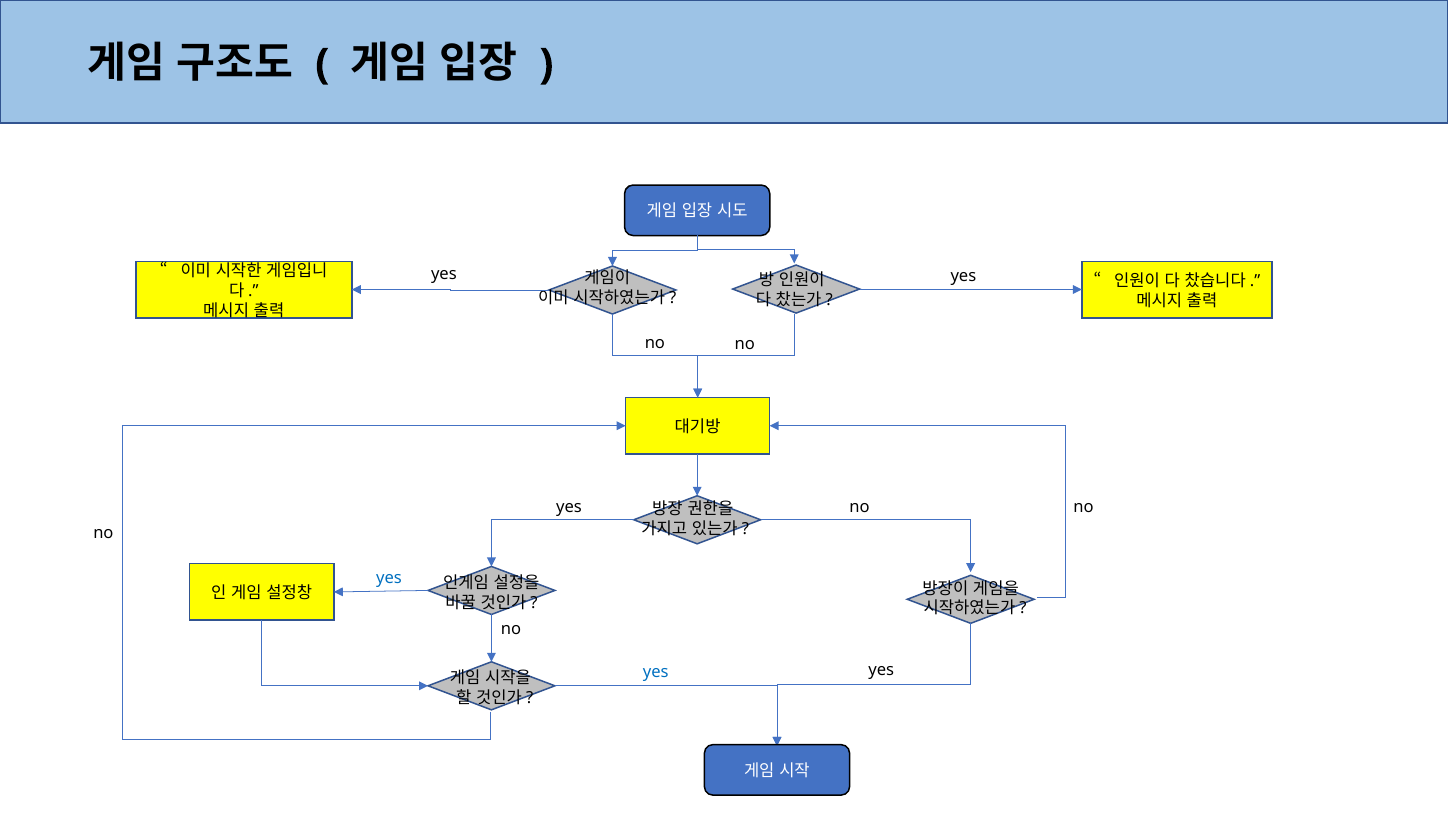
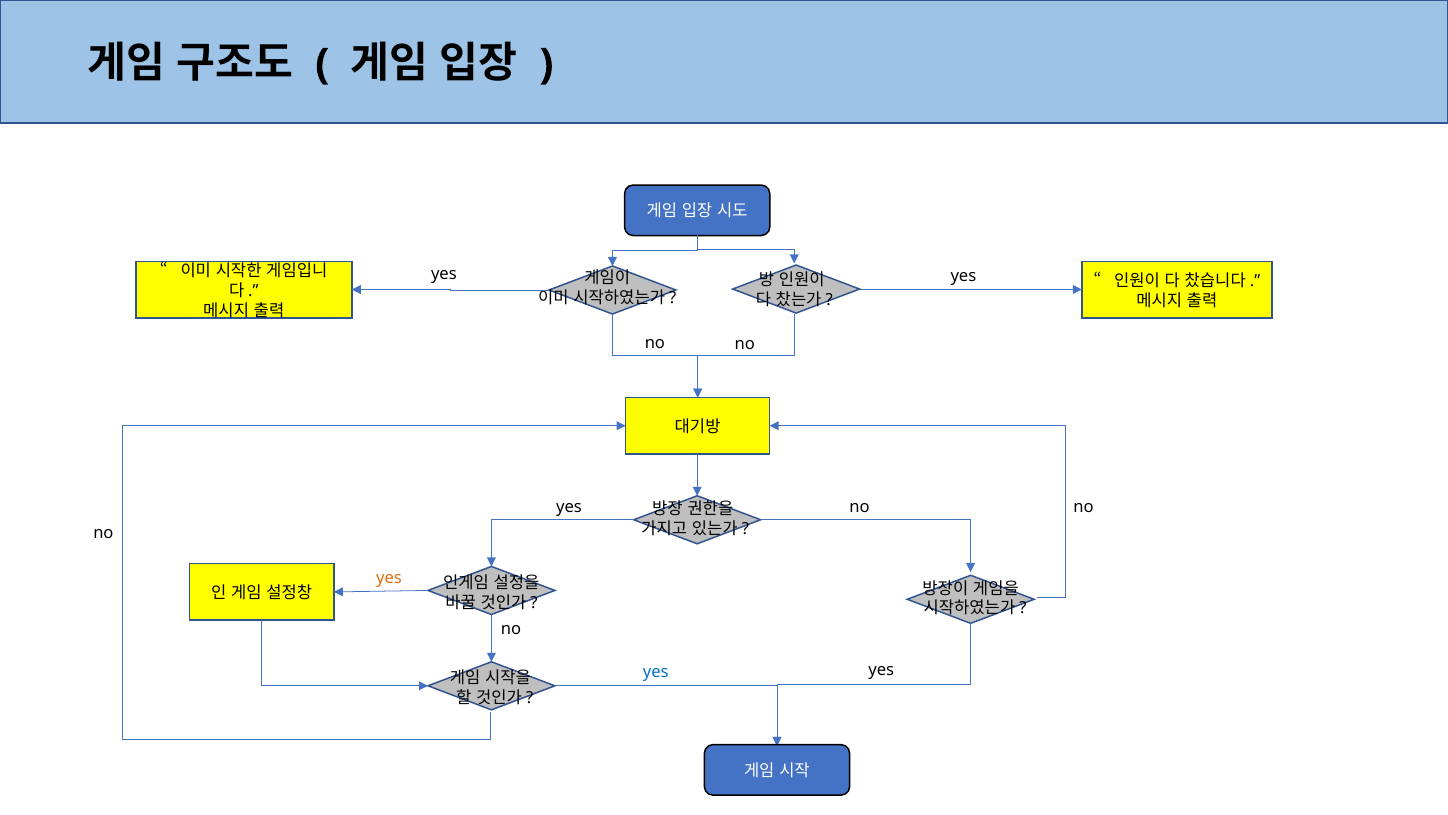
yes at (389, 578) colour: blue -> orange
